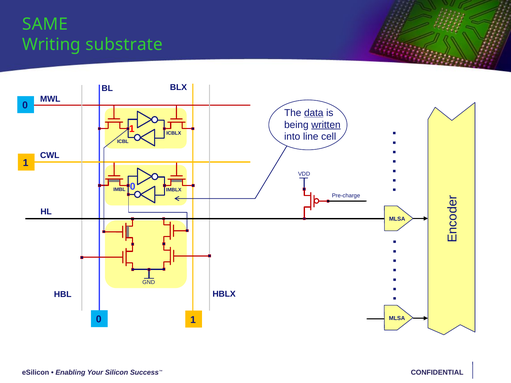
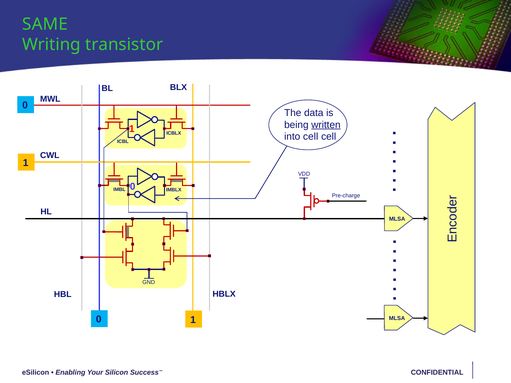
substrate: substrate -> transistor
data underline: present -> none
into line: line -> cell
